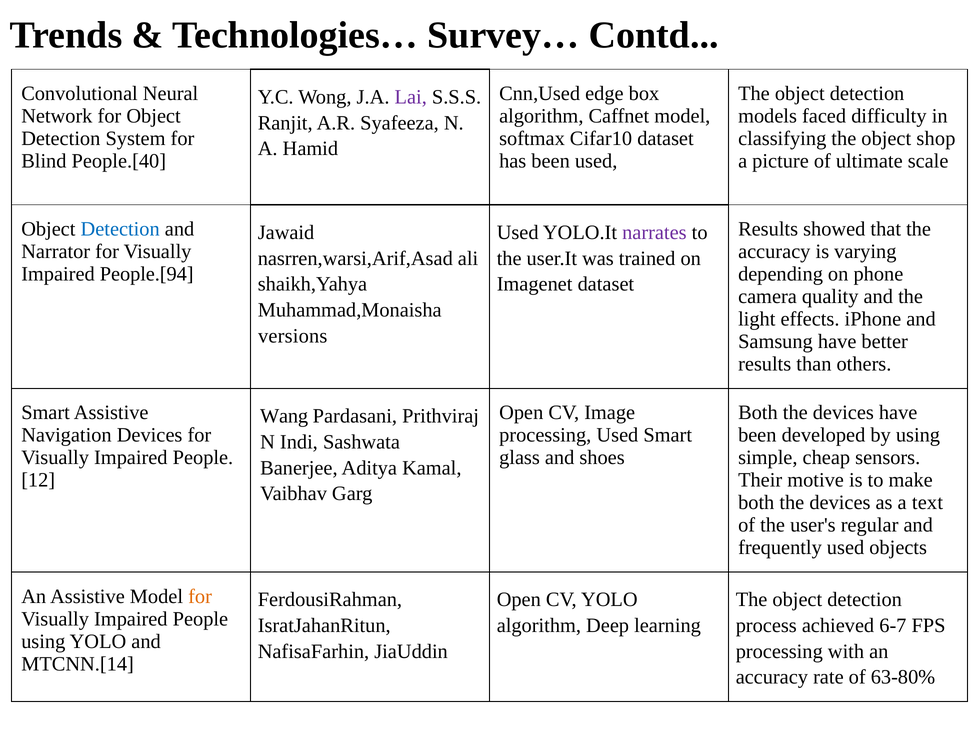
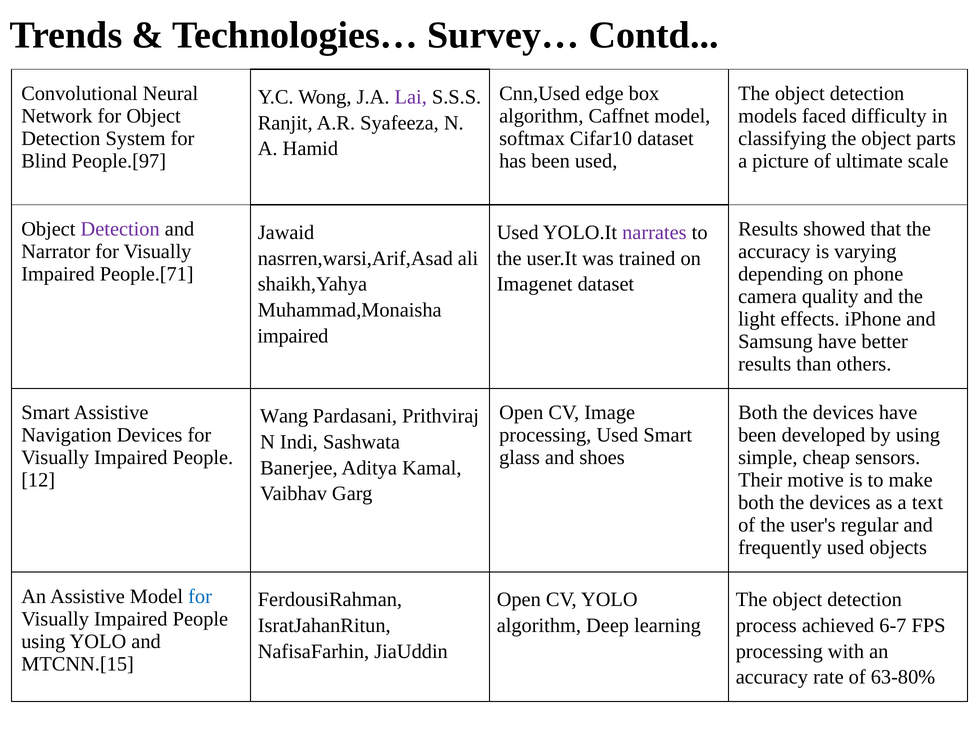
shop: shop -> parts
People.[40: People.[40 -> People.[97
Detection at (120, 229) colour: blue -> purple
People.[94: People.[94 -> People.[71
versions at (293, 336): versions -> impaired
for at (200, 597) colour: orange -> blue
MTCNN.[14: MTCNN.[14 -> MTCNN.[15
